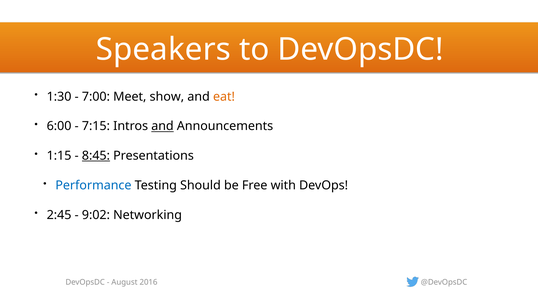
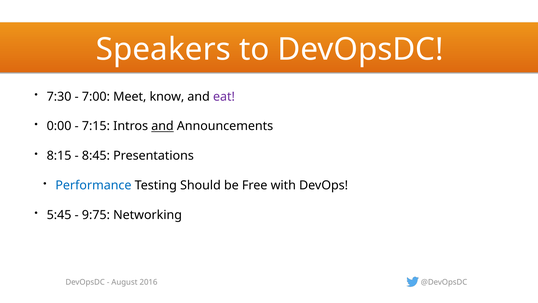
1:30: 1:30 -> 7:30
show: show -> know
eat colour: orange -> purple
6:00: 6:00 -> 0:00
1:15: 1:15 -> 8:15
8:45 underline: present -> none
2:45: 2:45 -> 5:45
9:02: 9:02 -> 9:75
